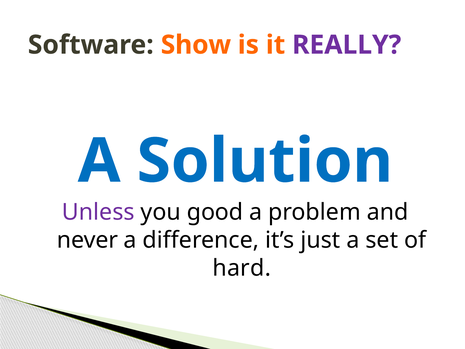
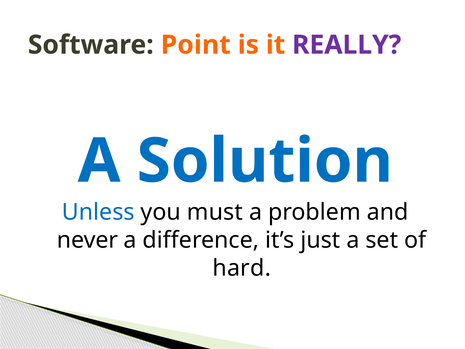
Show: Show -> Point
Unless colour: purple -> blue
good: good -> must
